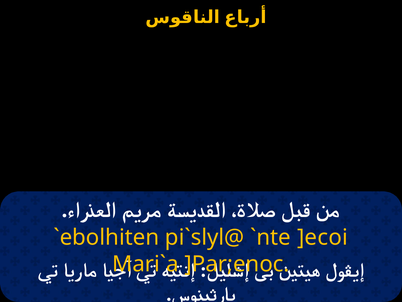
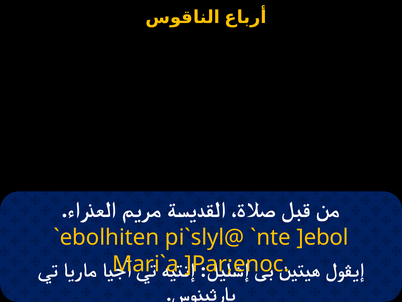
]ecoi: ]ecoi -> ]ebol
